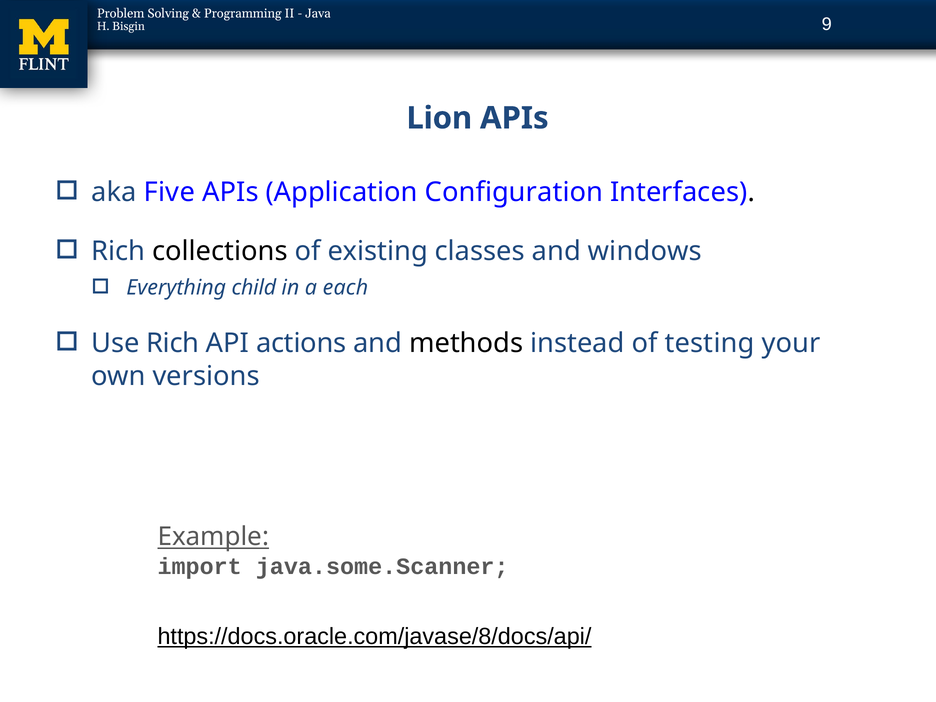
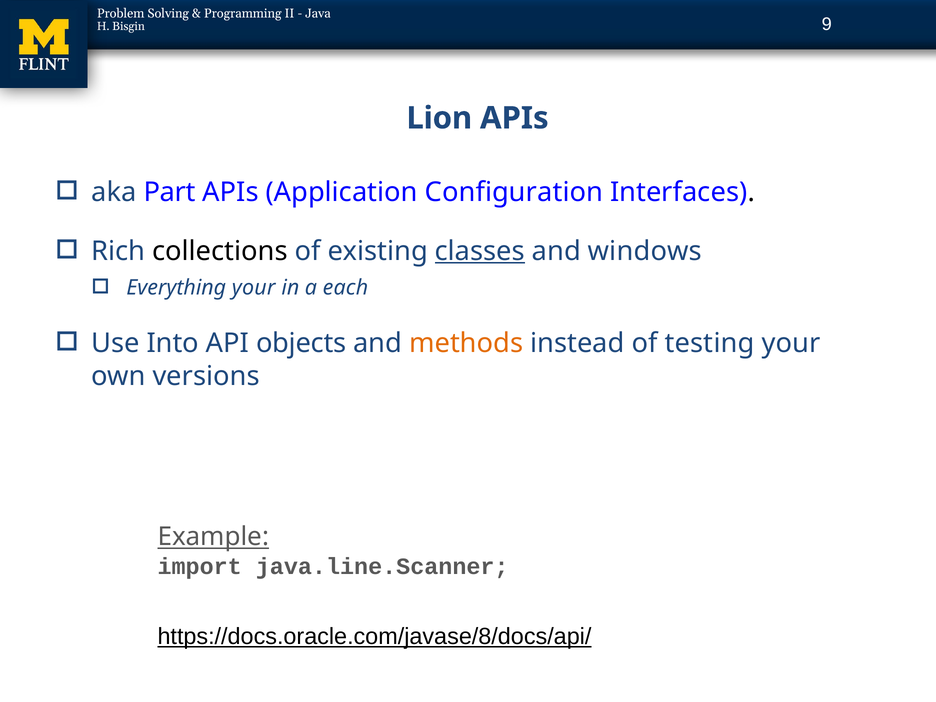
Five: Five -> Part
classes underline: none -> present
Everything child: child -> your
Use Rich: Rich -> Into
actions: actions -> objects
methods colour: black -> orange
java.some.Scanner: java.some.Scanner -> java.line.Scanner
